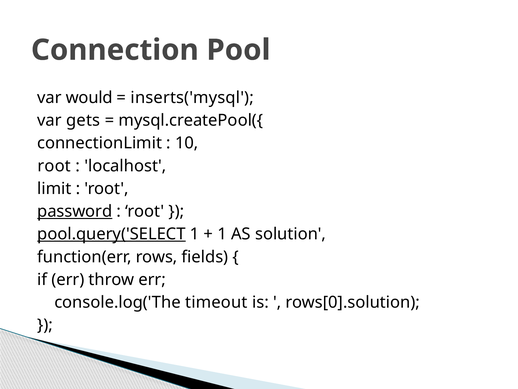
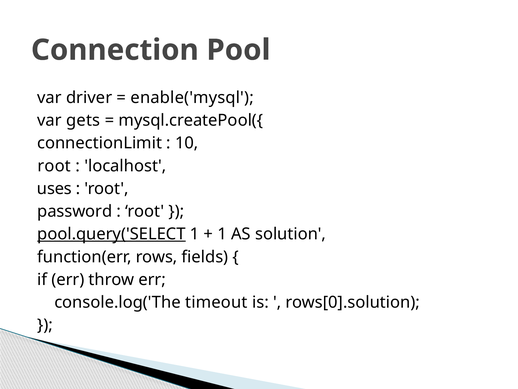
would: would -> driver
inserts('mysql: inserts('mysql -> enable('mysql
limit: limit -> uses
password underline: present -> none
